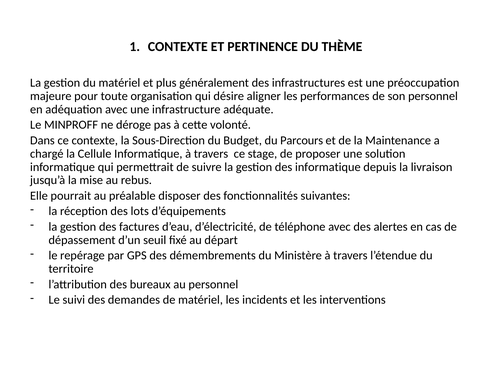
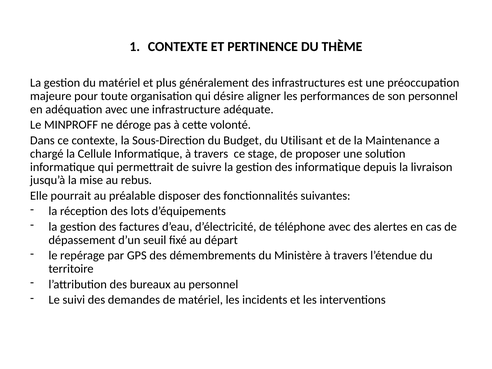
Parcours: Parcours -> Utilisant
